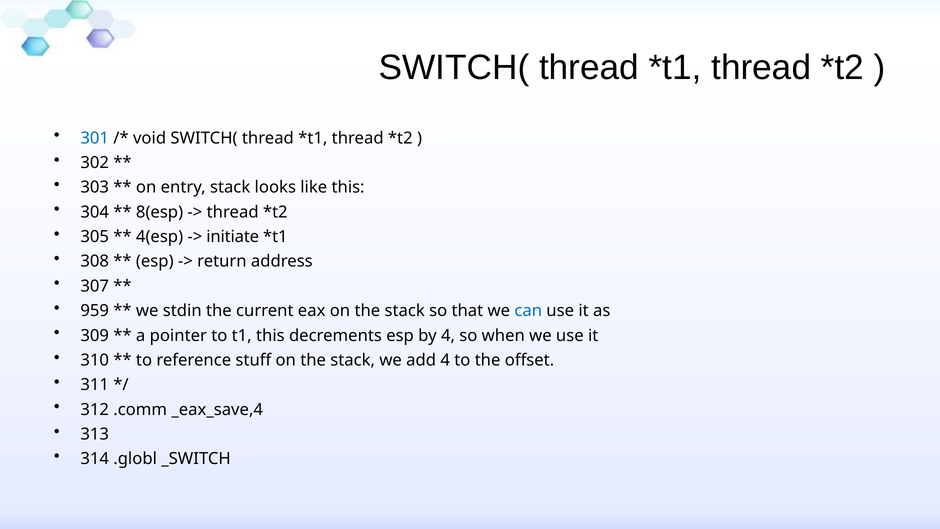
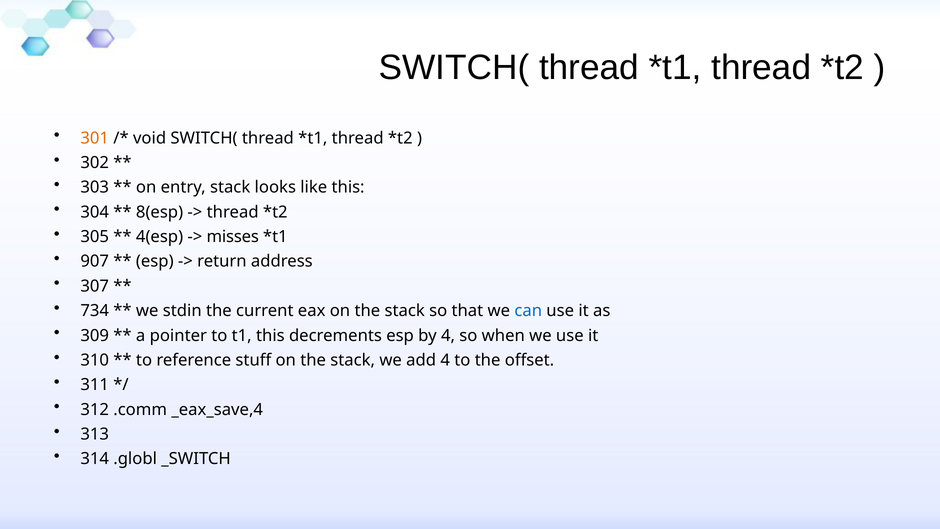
301 colour: blue -> orange
initiate: initiate -> misses
308: 308 -> 907
959: 959 -> 734
